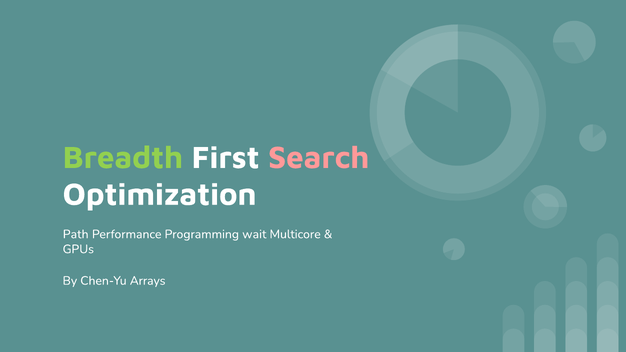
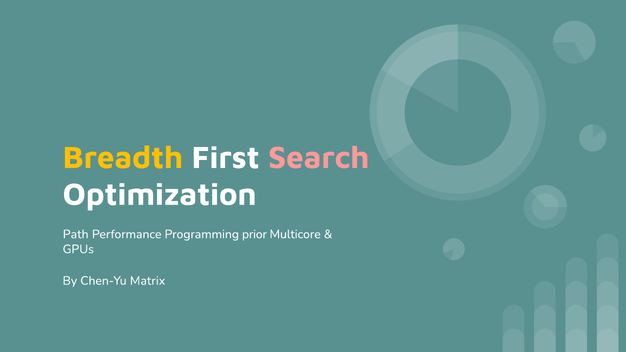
Breadth colour: light green -> yellow
wait: wait -> prior
Arrays: Arrays -> Matrix
